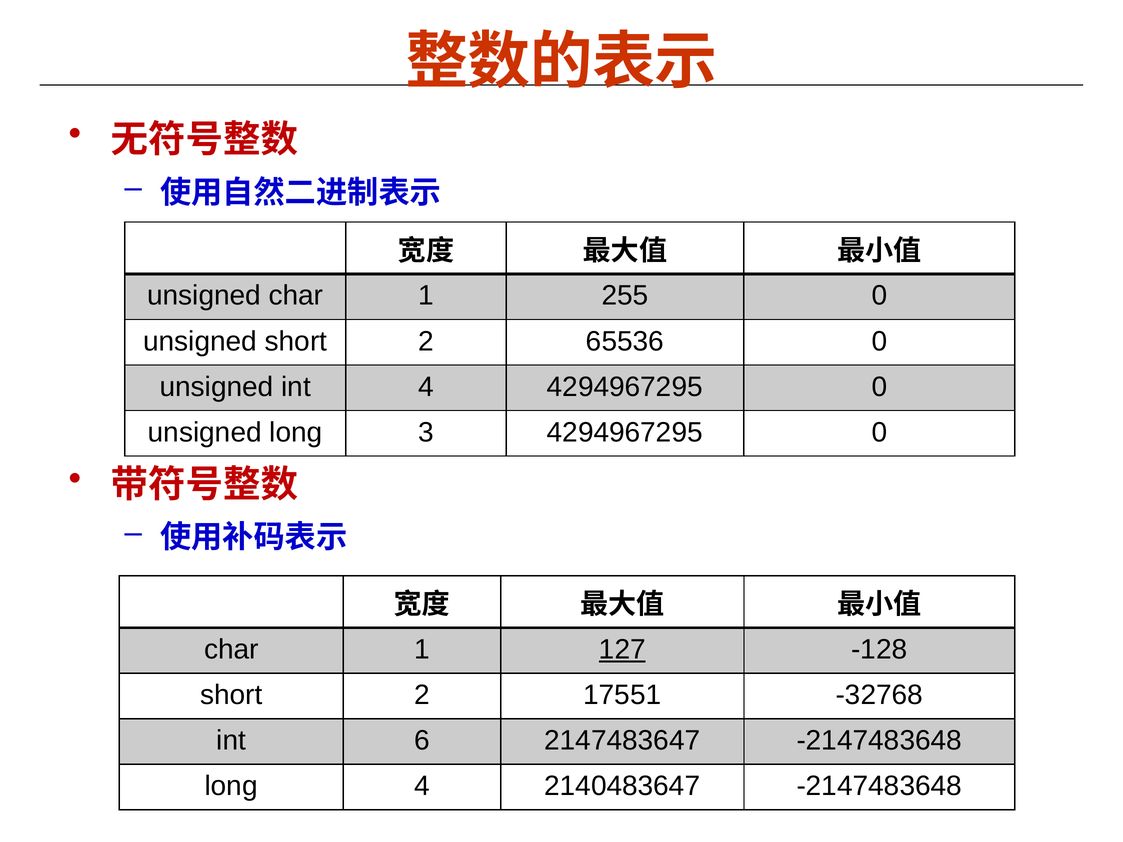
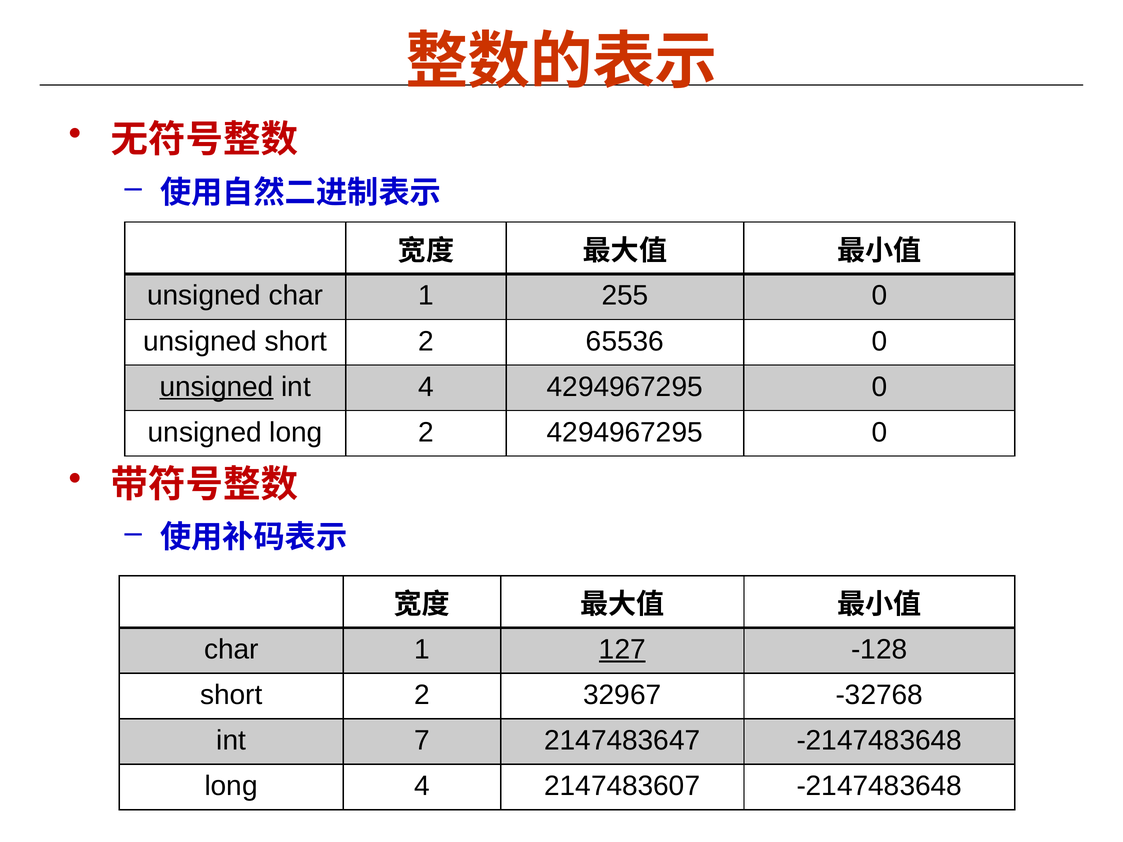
unsigned at (217, 387) underline: none -> present
long 3: 3 -> 2
17551: 17551 -> 32967
6: 6 -> 7
2140483647: 2140483647 -> 2147483607
